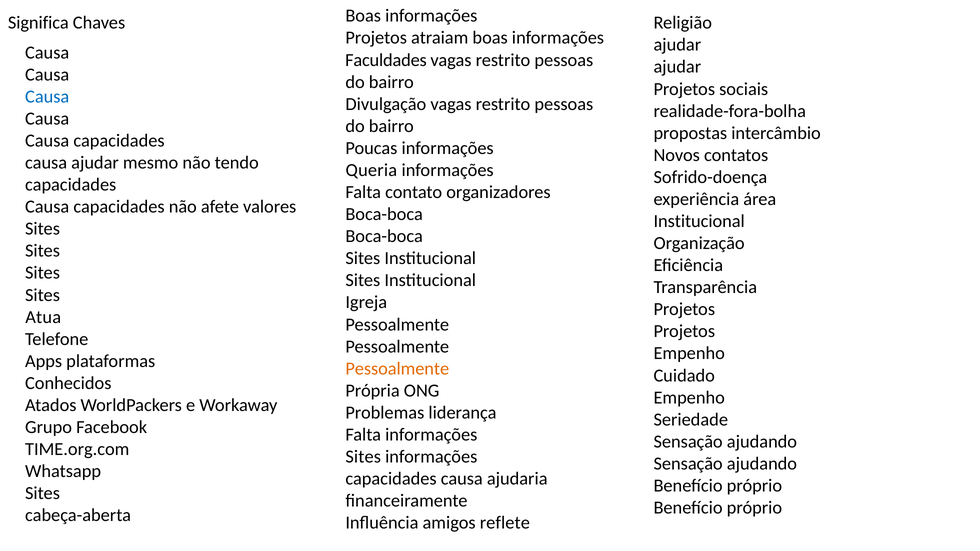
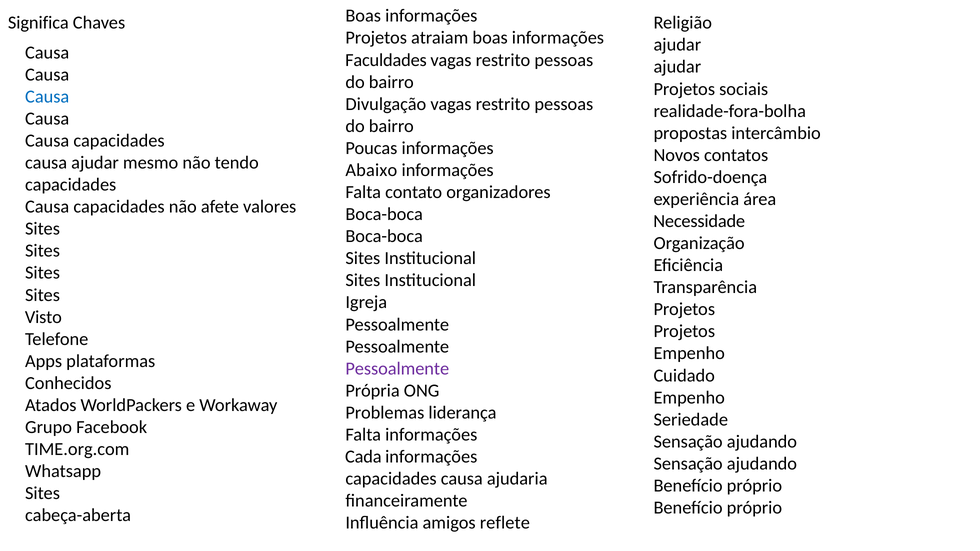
Queria: Queria -> Abaixo
Institucional at (699, 221): Institucional -> Necessidade
Atua: Atua -> Visto
Pessoalmente at (397, 369) colour: orange -> purple
Sites at (363, 457): Sites -> Cada
